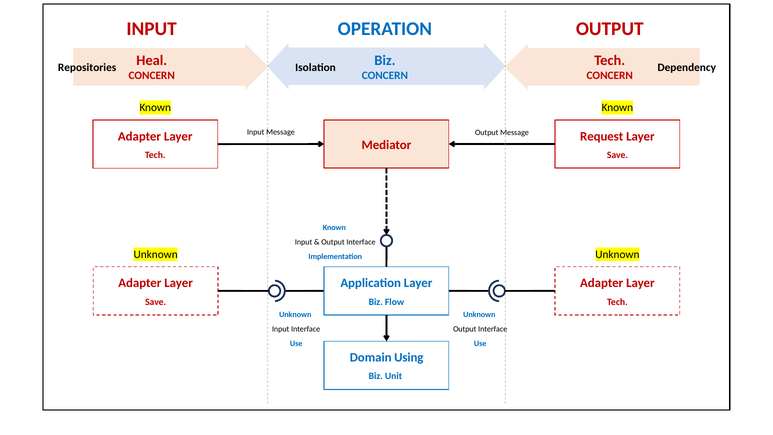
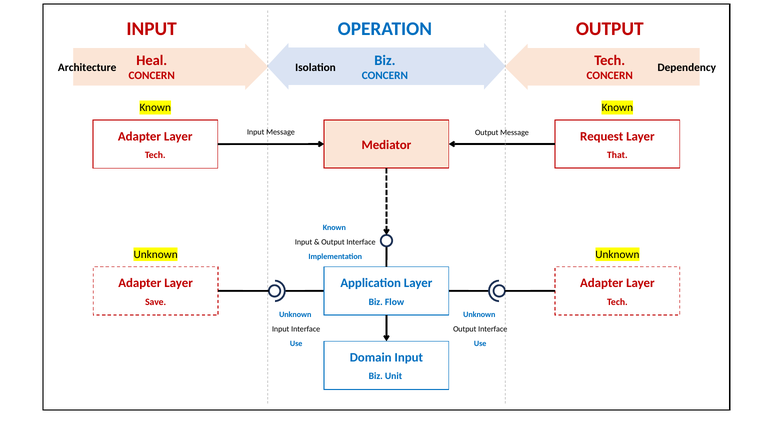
Repositories: Repositories -> Architecture
Save at (617, 155): Save -> That
Domain Using: Using -> Input
